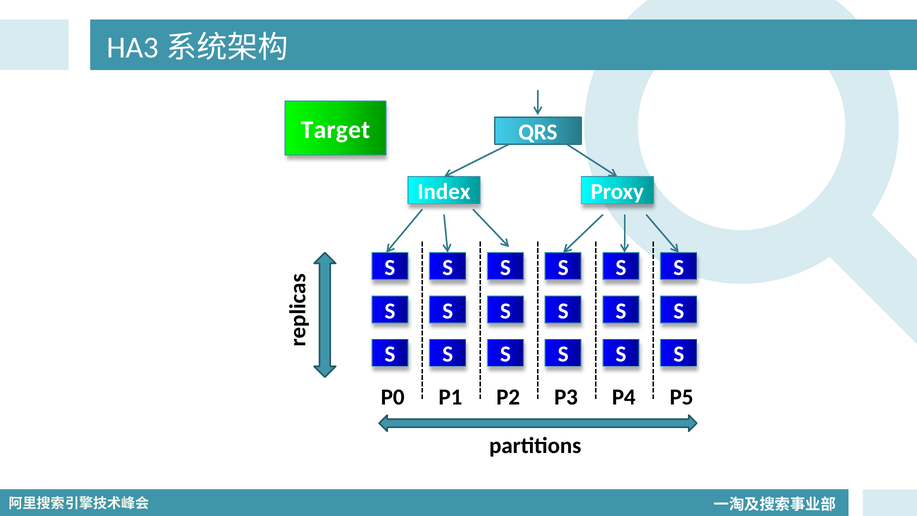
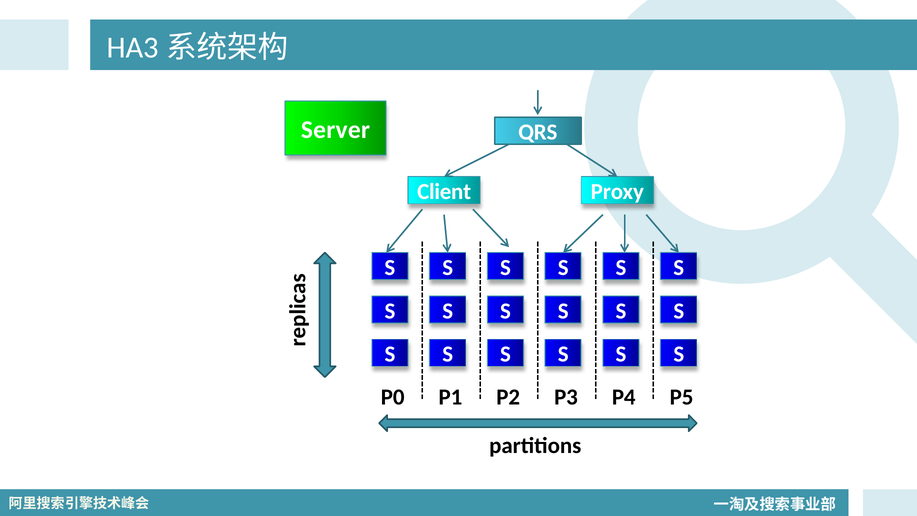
Target: Target -> Server
Index: Index -> Client
